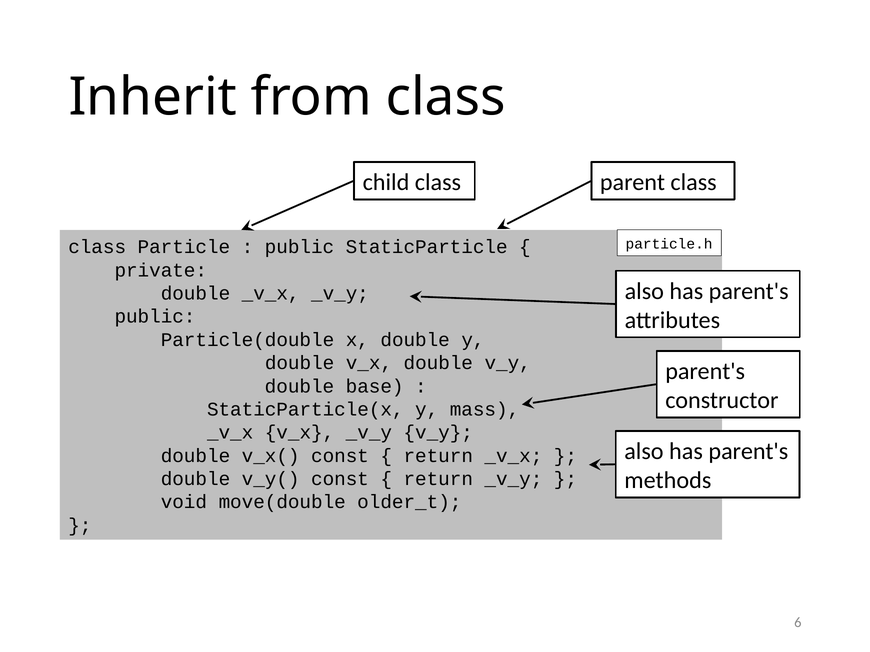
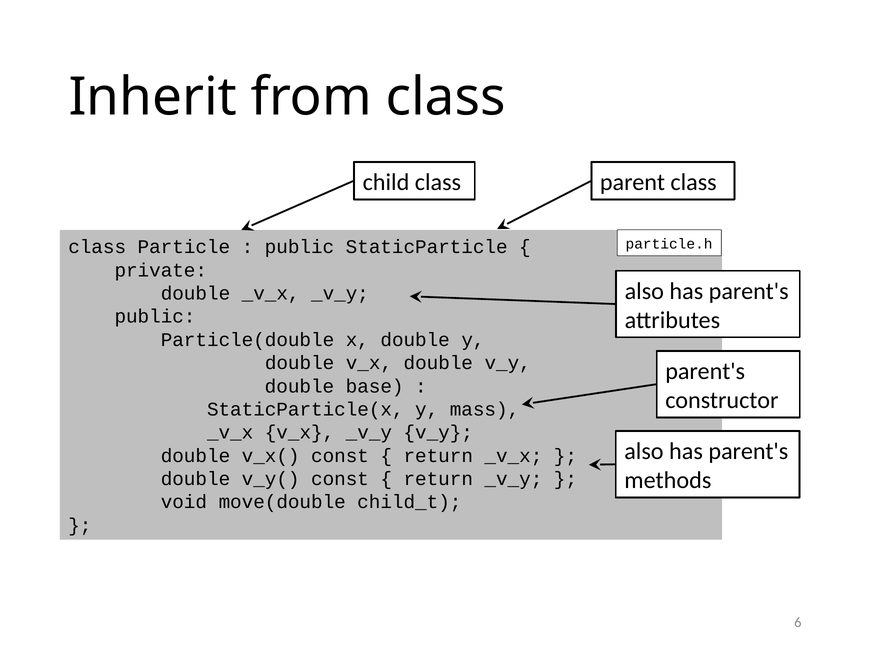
older_t: older_t -> child_t
